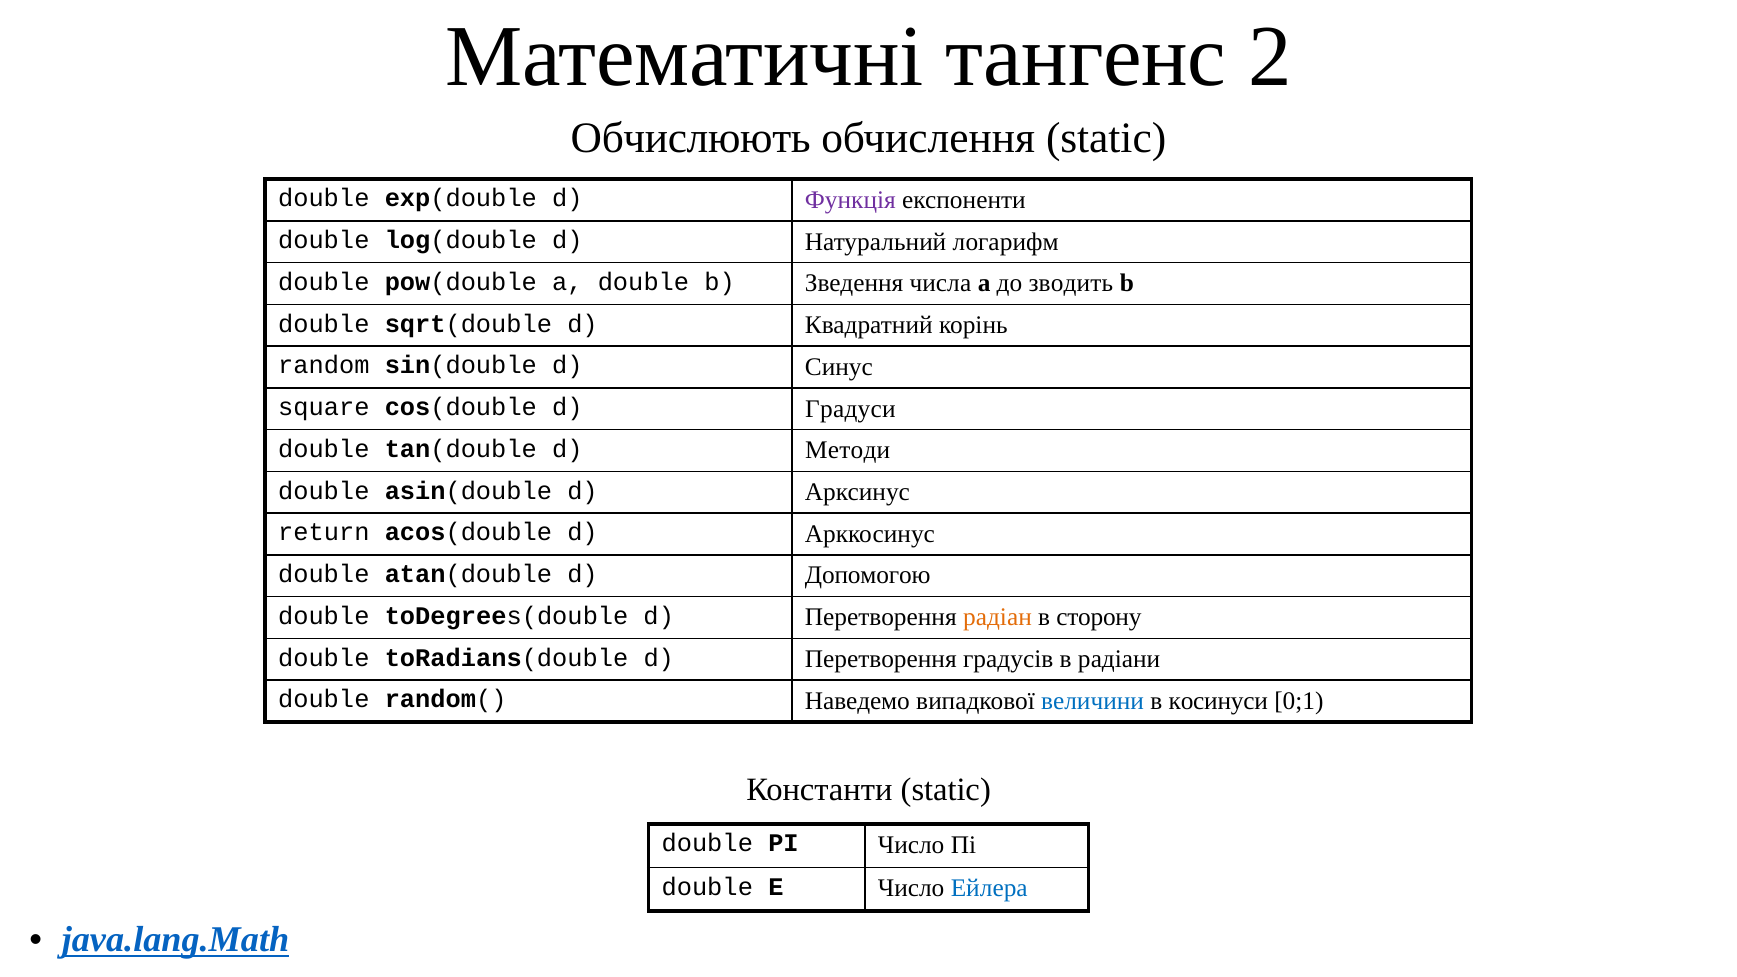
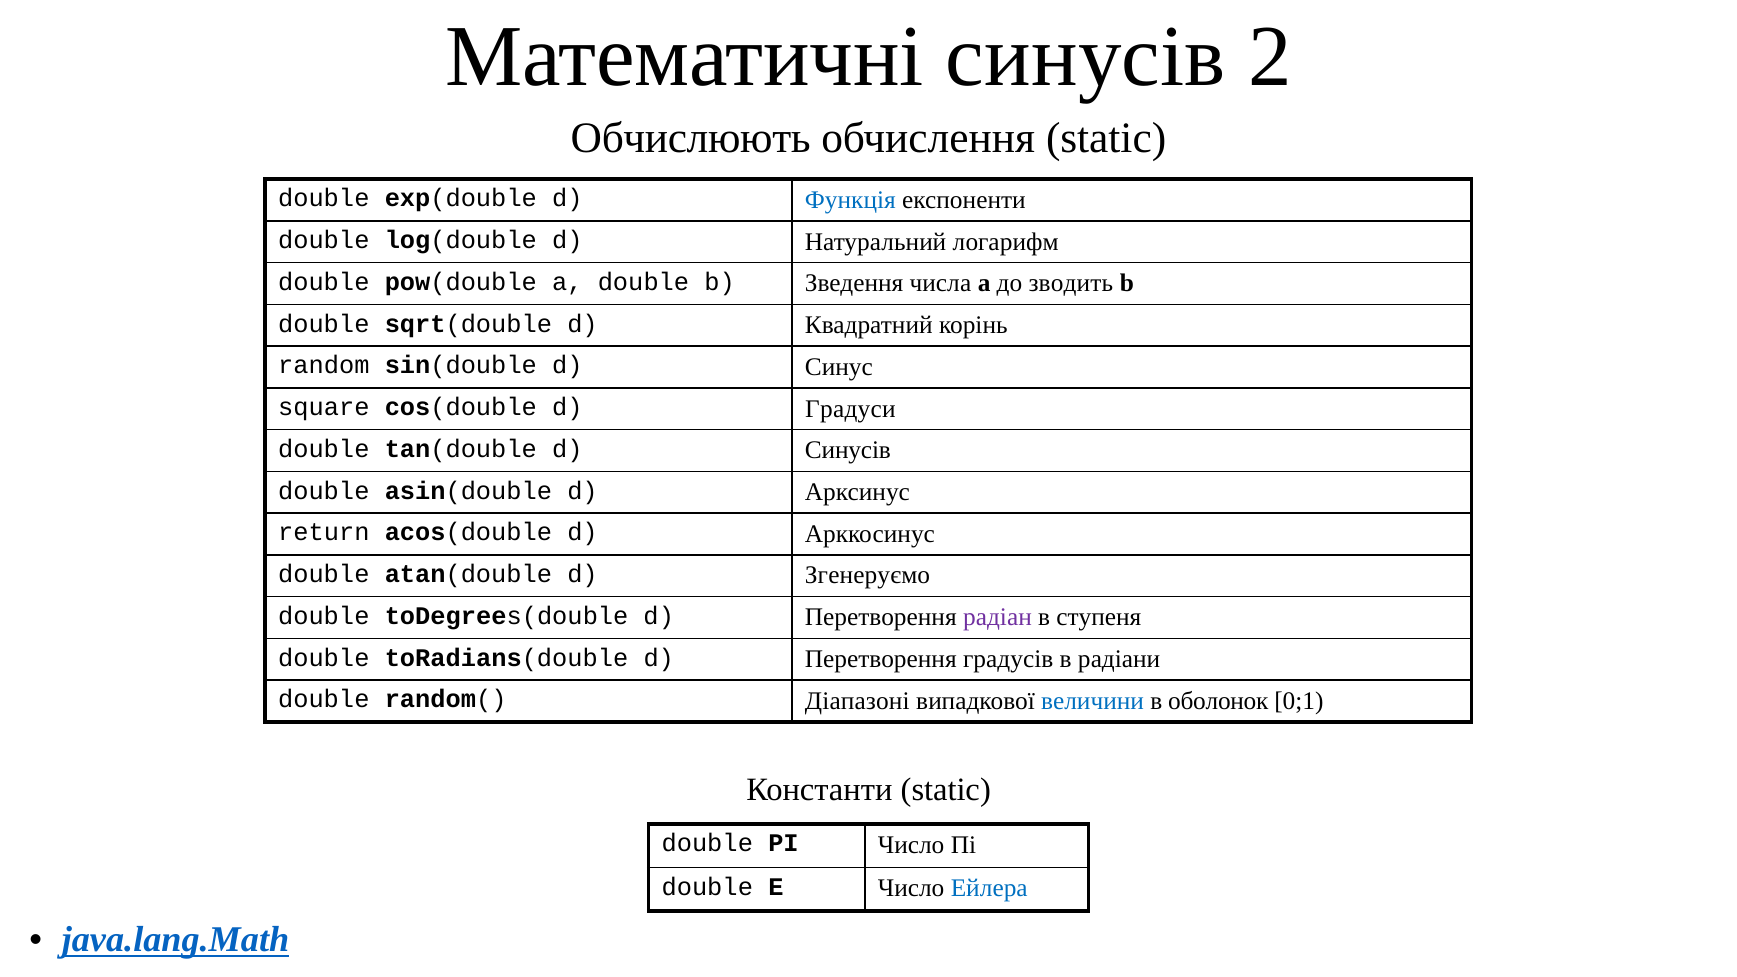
Математичні тангенс: тангенс -> синусів
Функція colour: purple -> blue
d Методи: Методи -> Синусів
Допомогою: Допомогою -> Згенеруємо
радіан colour: orange -> purple
сторону: сторону -> ступеня
Наведемо: Наведемо -> Діапазоні
косинуси: косинуси -> оболонок
